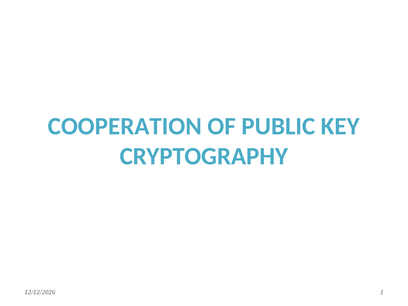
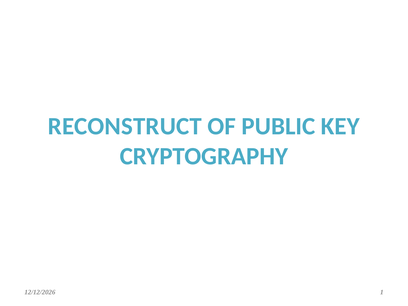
COOPERATION: COOPERATION -> RECONSTRUCT
